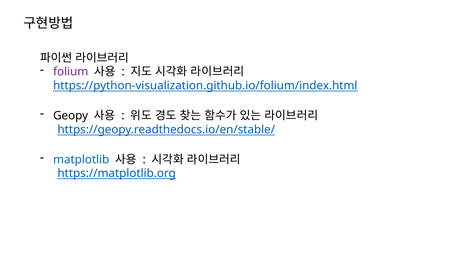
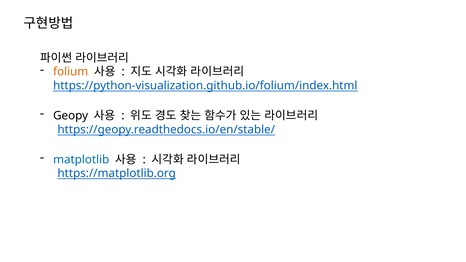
folium colour: purple -> orange
